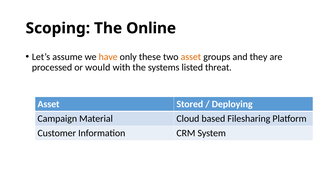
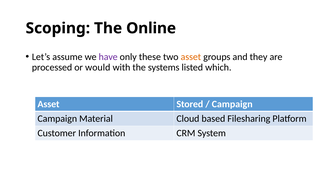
have colour: orange -> purple
threat: threat -> which
Deploying at (232, 104): Deploying -> Campaign
